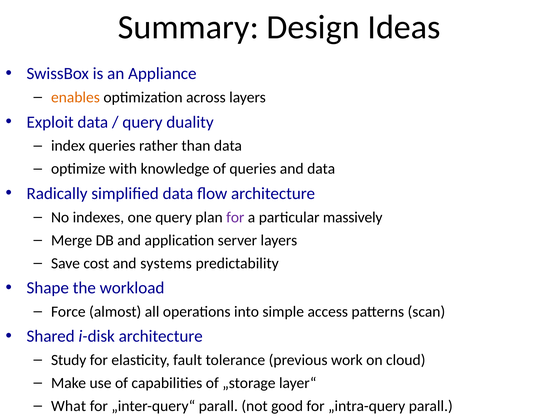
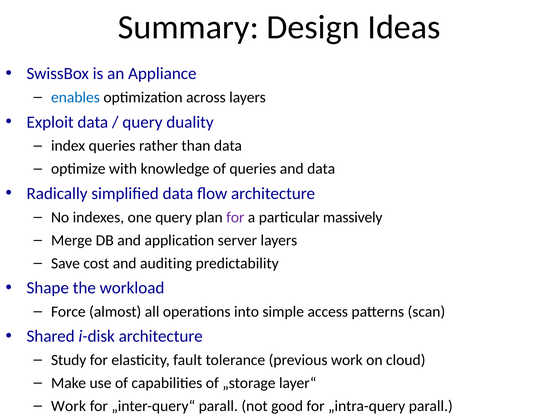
enables colour: orange -> blue
systems: systems -> auditing
What at (69, 406): What -> Work
